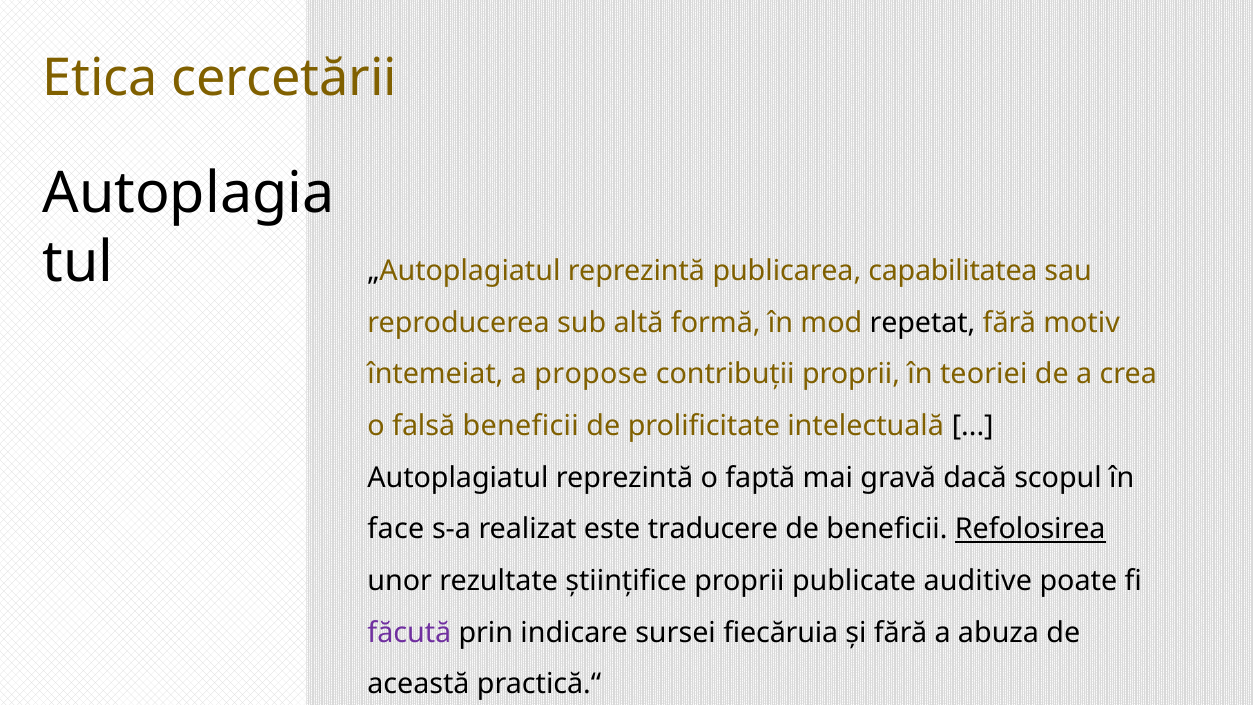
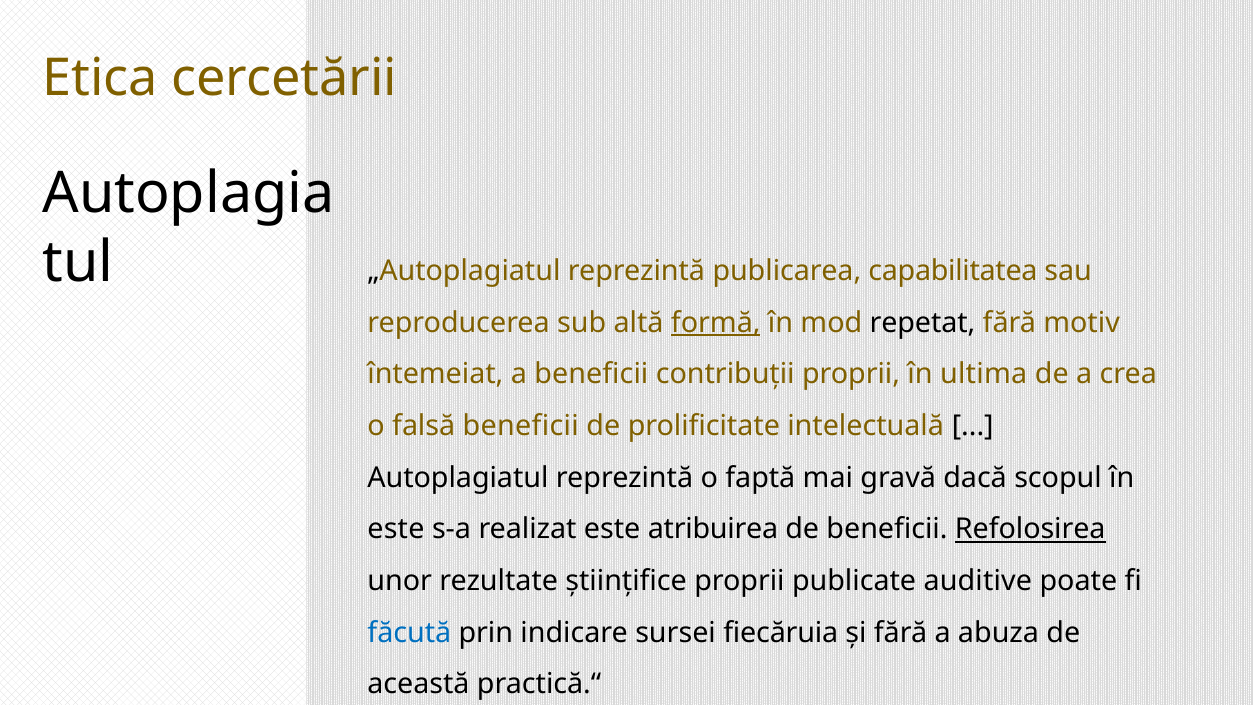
formă underline: none -> present
a propose: propose -> beneficii
teoriei: teoriei -> ultima
face at (396, 529): face -> este
traducere: traducere -> atribuirea
făcută colour: purple -> blue
